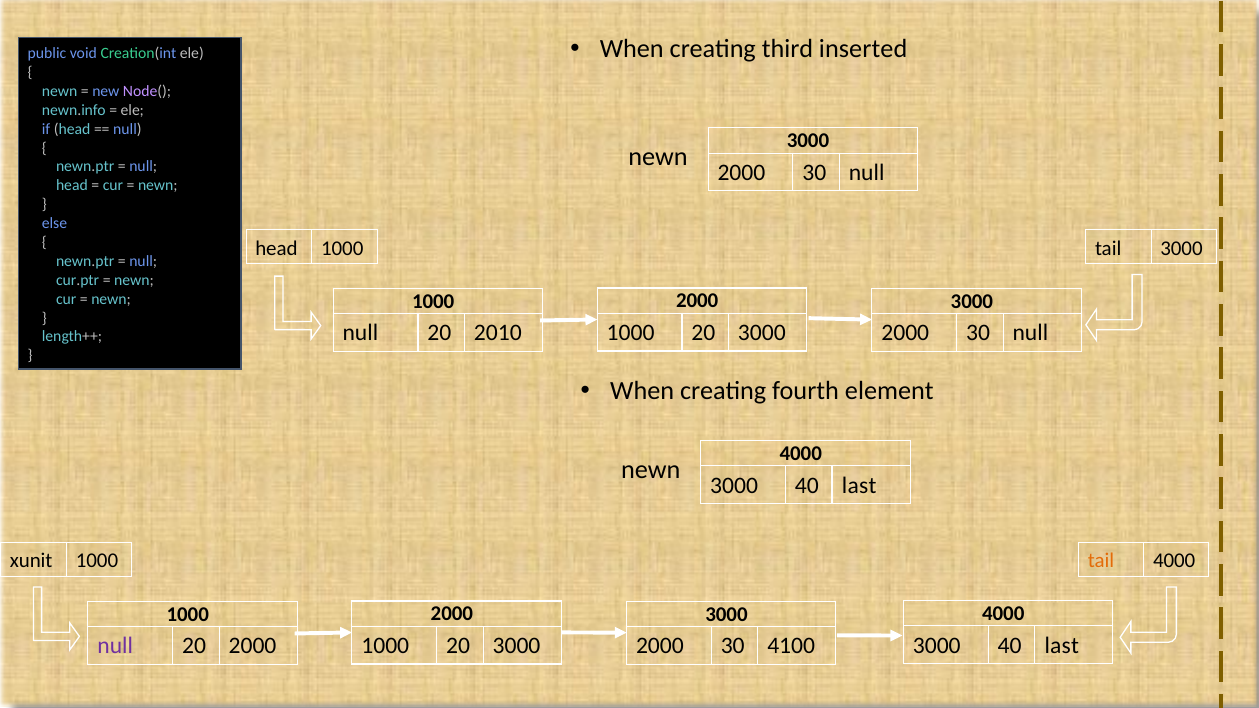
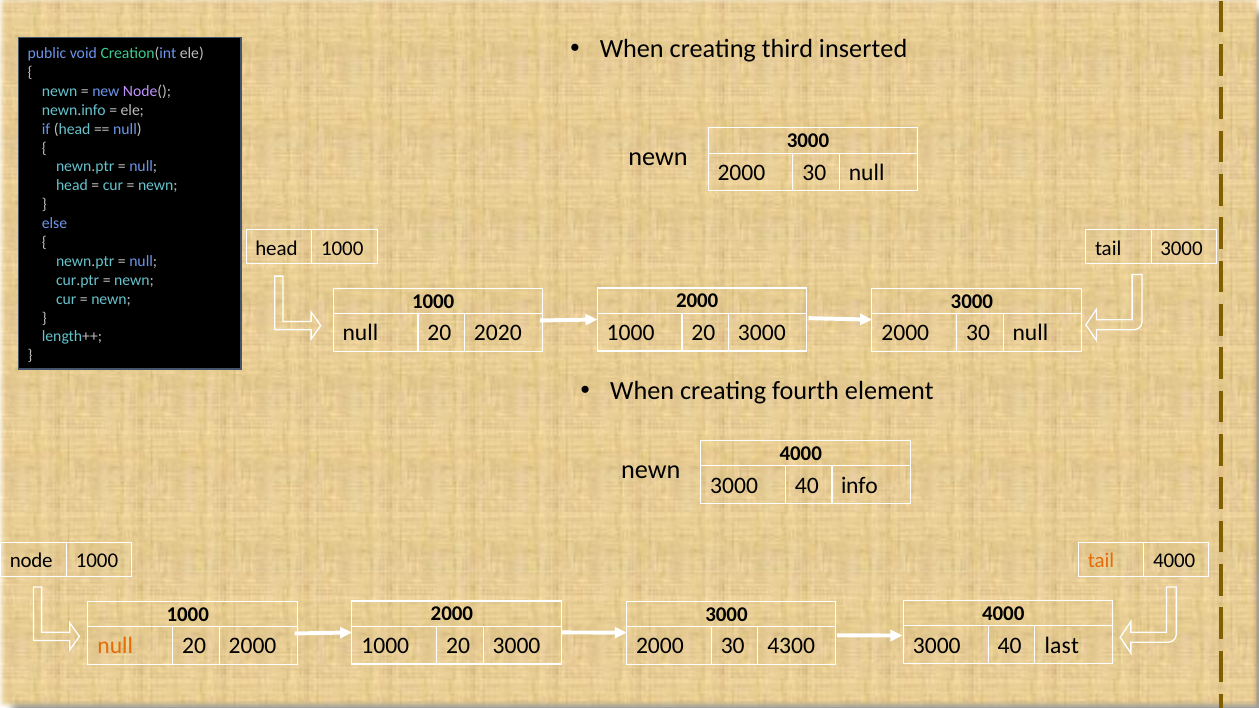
2010: 2010 -> 2020
last at (859, 485): last -> info
xunit: xunit -> node
null at (115, 646) colour: purple -> orange
4100: 4100 -> 4300
